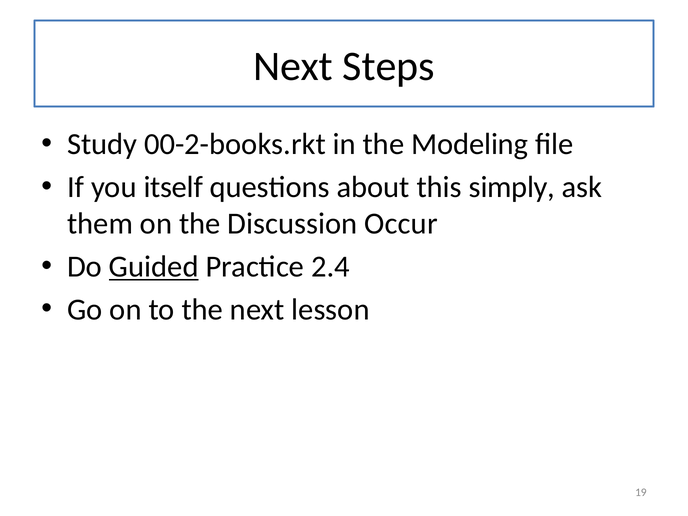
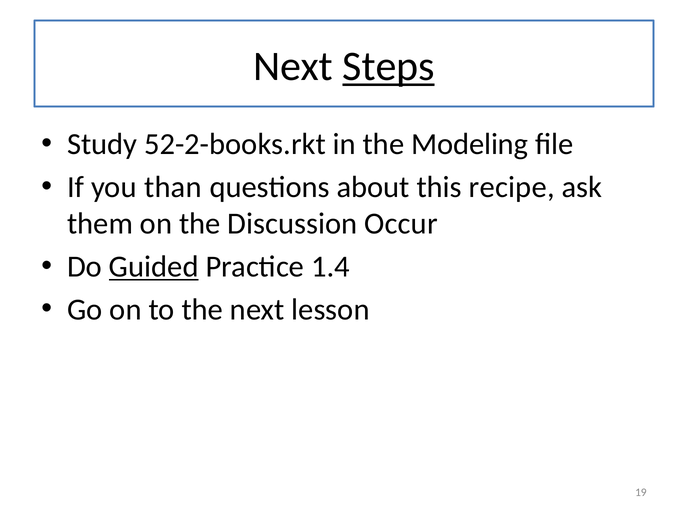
Steps underline: none -> present
00-2-books.rkt: 00-2-books.rkt -> 52-2-books.rkt
itself: itself -> than
simply: simply -> recipe
2.4: 2.4 -> 1.4
